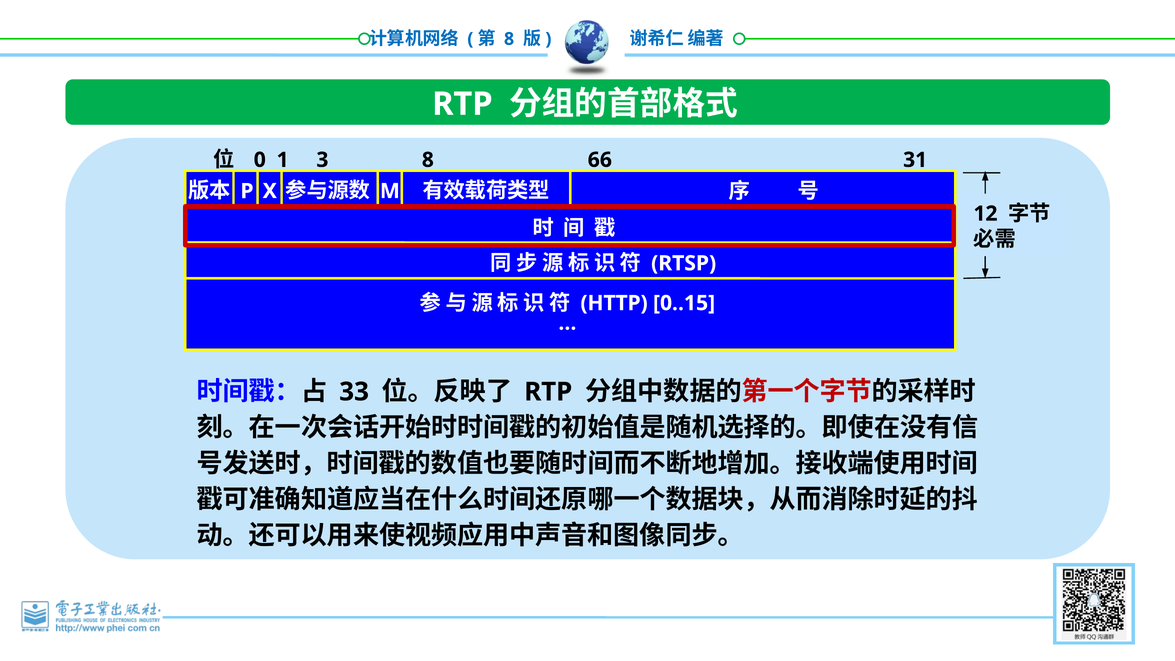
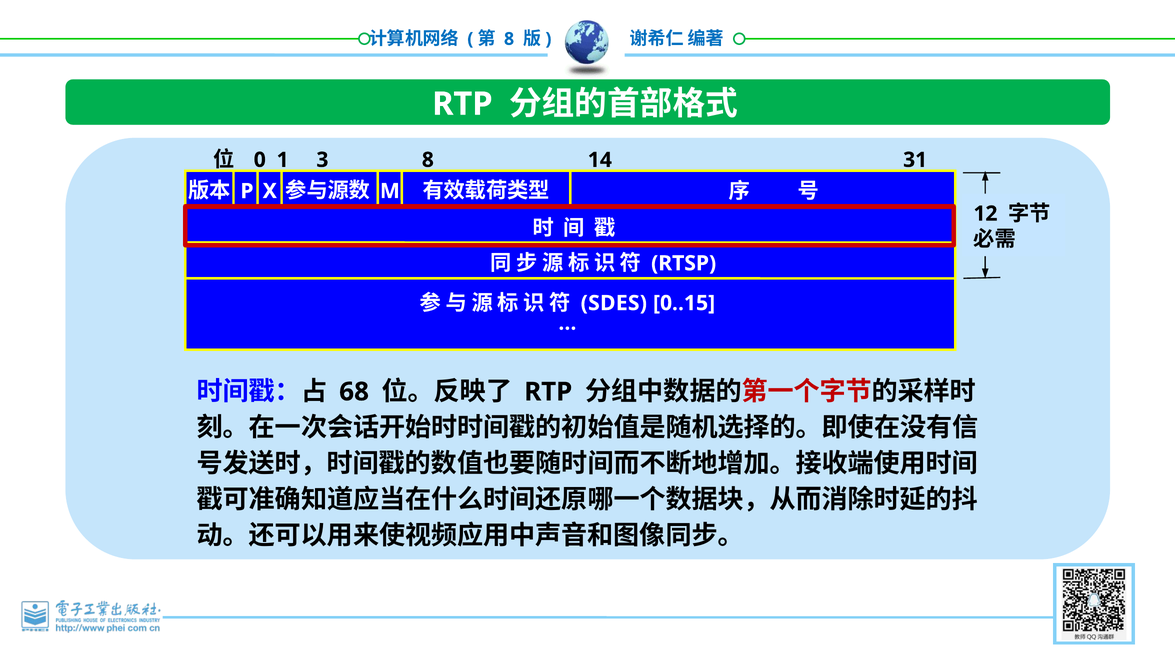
66: 66 -> 14
HTTP: HTTP -> SDES
33: 33 -> 68
